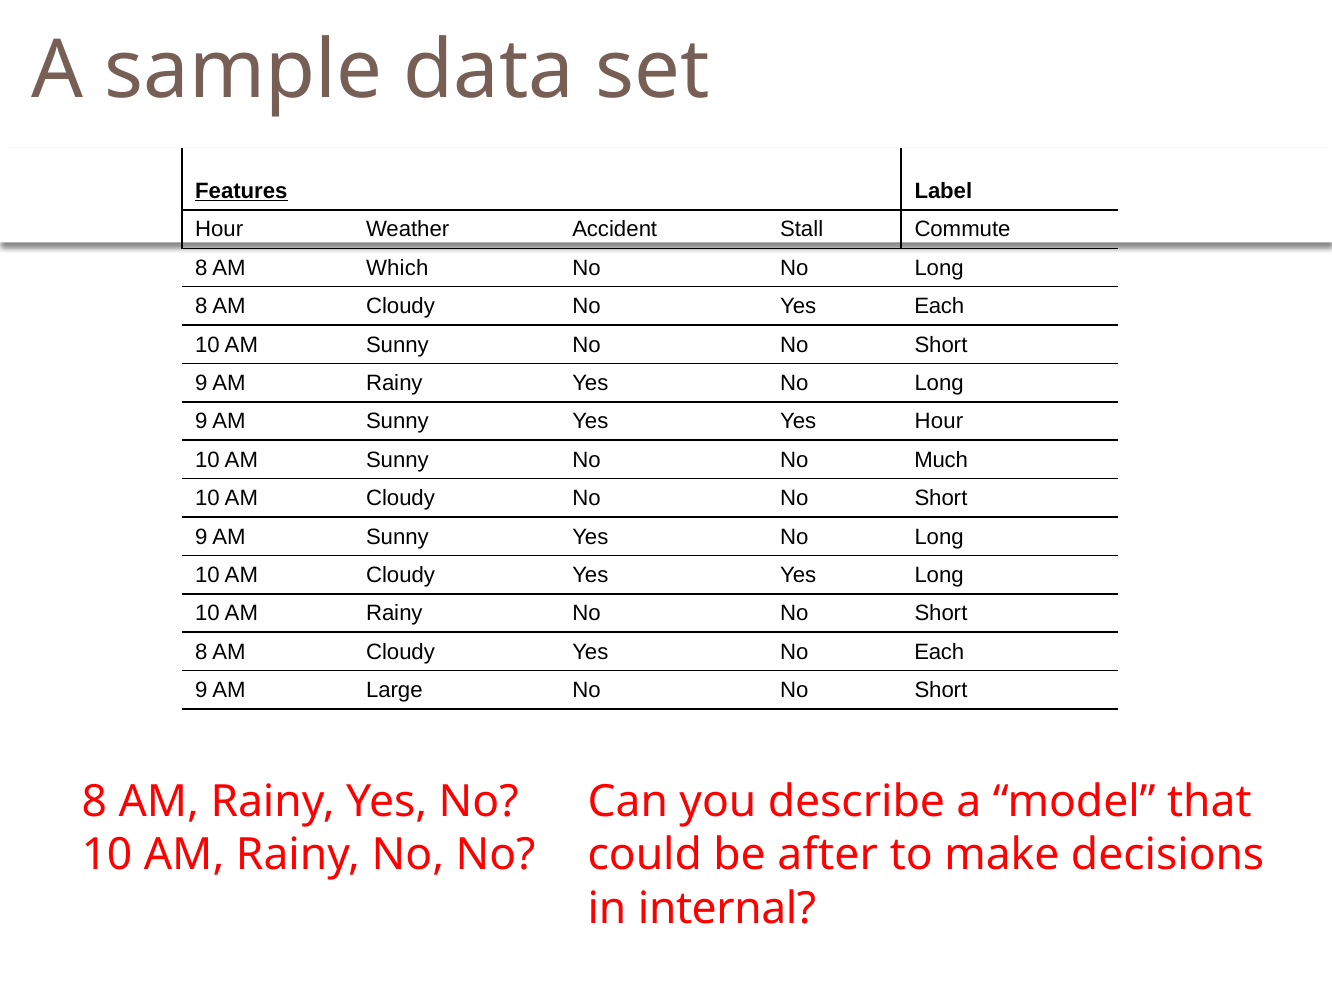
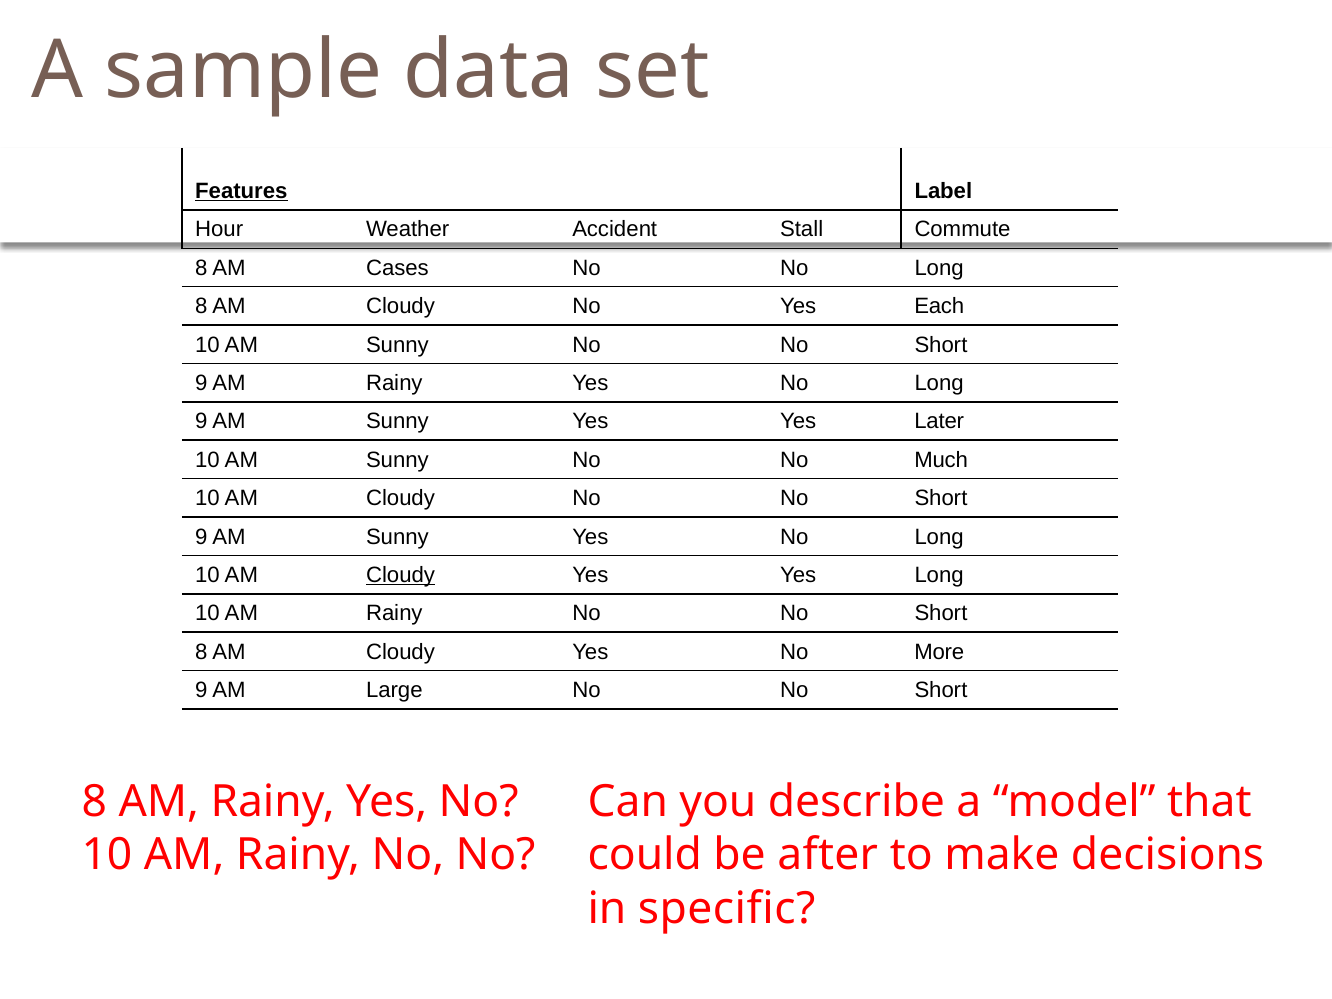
Which: Which -> Cases
Yes Hour: Hour -> Later
Cloudy at (401, 575) underline: none -> present
No Each: Each -> More
internal: internal -> specific
